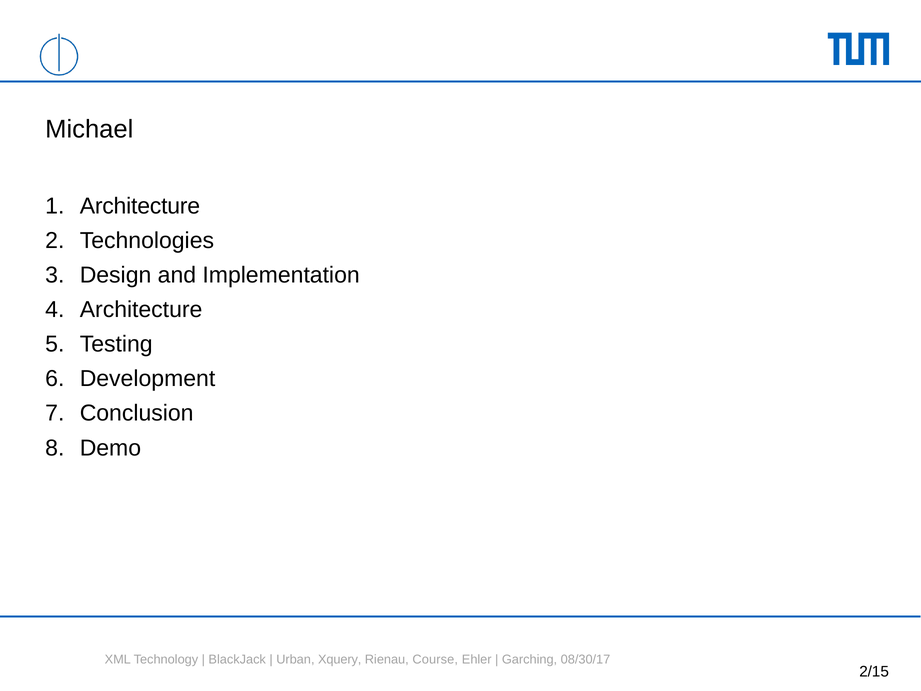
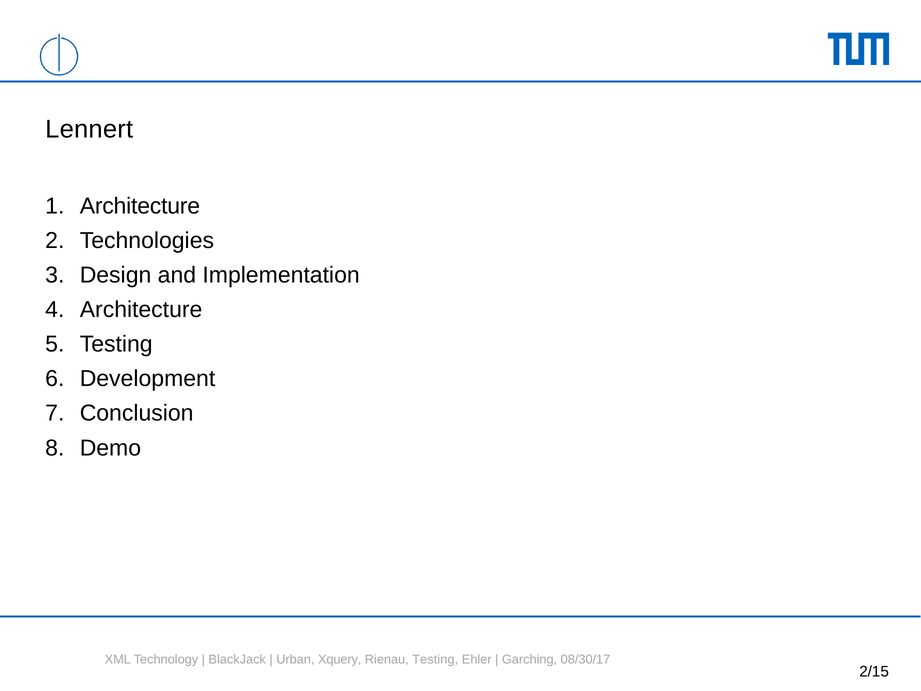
Michael: Michael -> Lennert
Rienau Course: Course -> Testing
